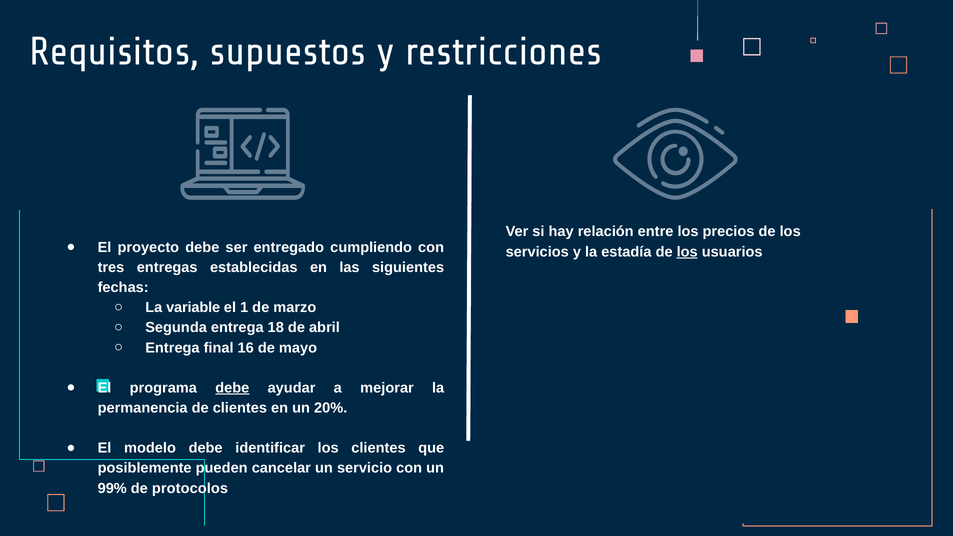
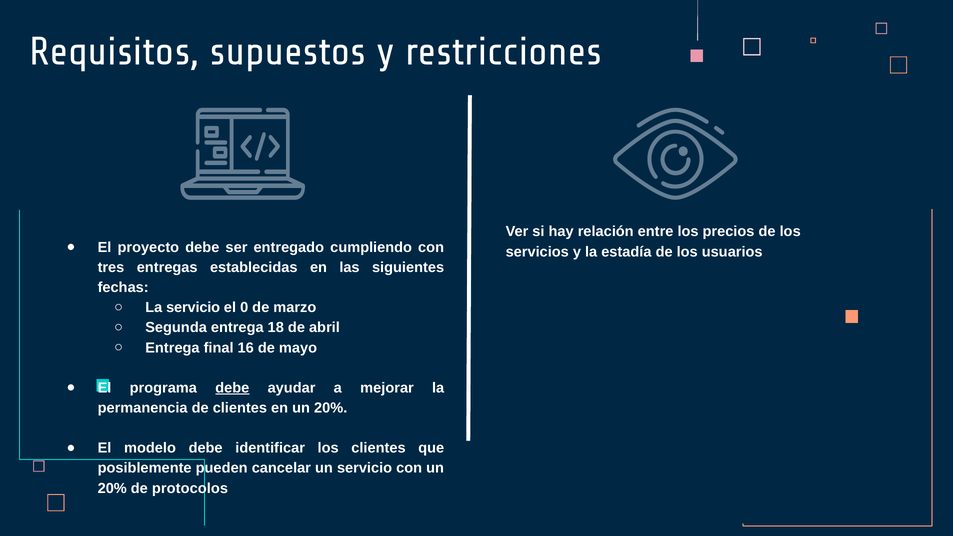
los at (687, 252) underline: present -> none
La variable: variable -> servicio
1: 1 -> 0
99% at (112, 488): 99% -> 20%
